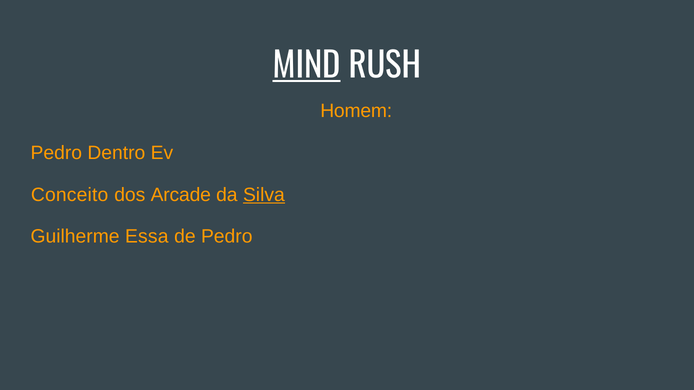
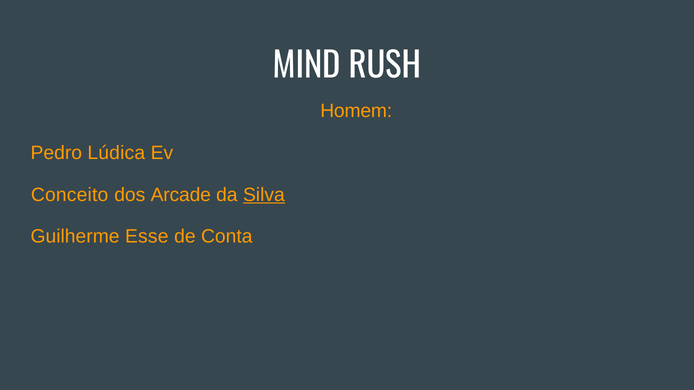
MIND underline: present -> none
Dentro: Dentro -> Lúdica
Essa: Essa -> Esse
de Pedro: Pedro -> Conta
